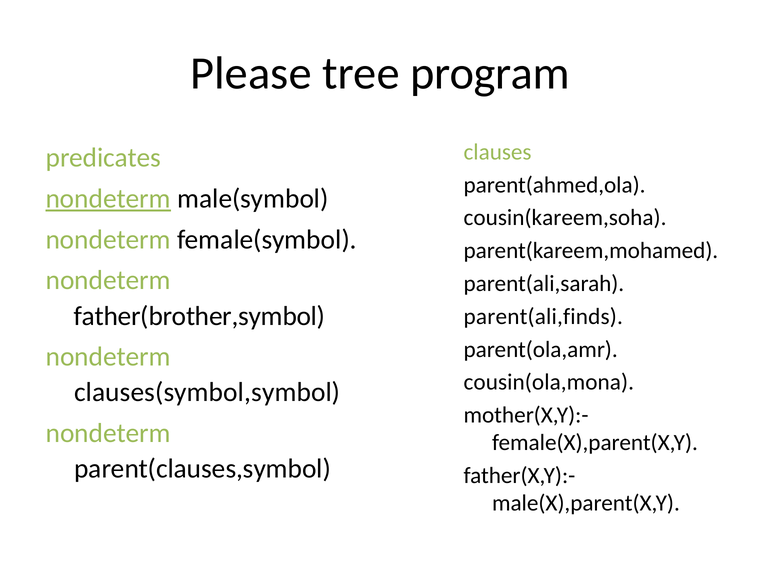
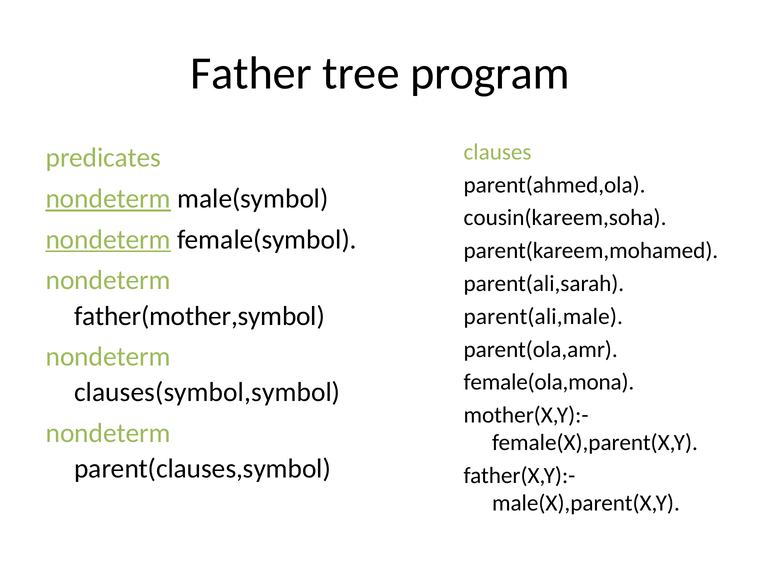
Please: Please -> Father
nondeterm at (108, 240) underline: none -> present
father(brother,symbol: father(brother,symbol -> father(mother,symbol
parent(ali,finds: parent(ali,finds -> parent(ali,male
cousin(ola,mona: cousin(ola,mona -> female(ola,mona
